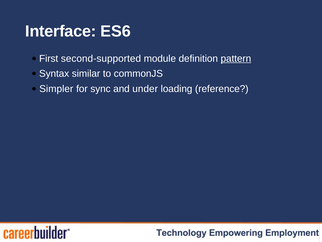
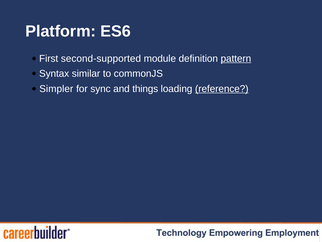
Interface: Interface -> Platform
under: under -> things
reference underline: none -> present
